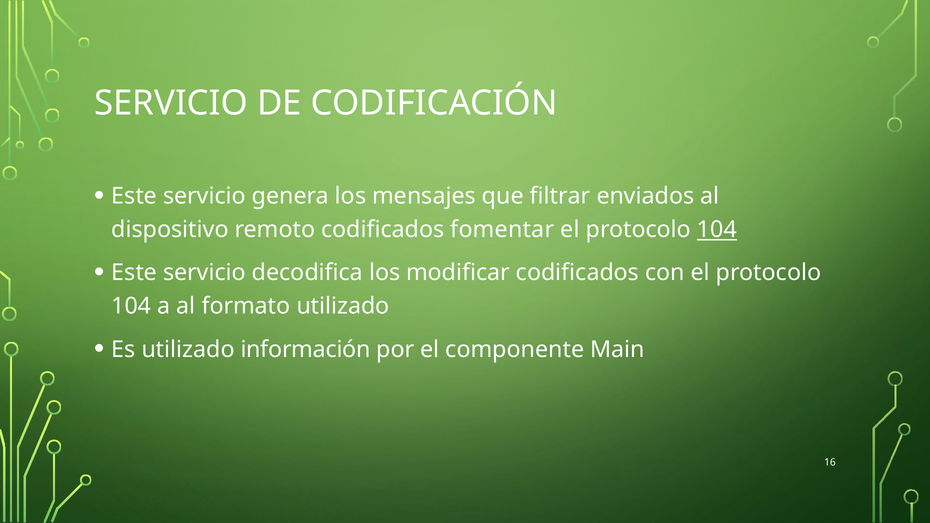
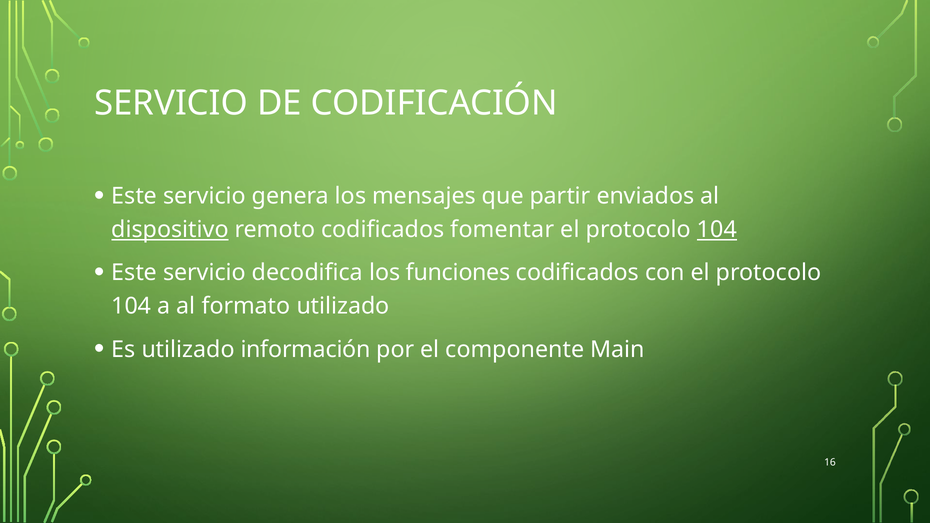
filtrar: filtrar -> partir
dispositivo underline: none -> present
modificar: modificar -> funciones
